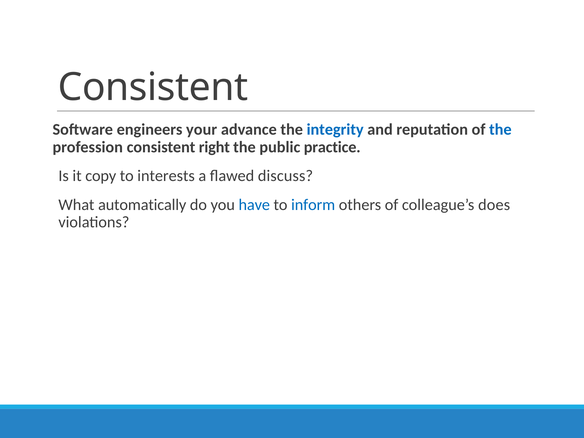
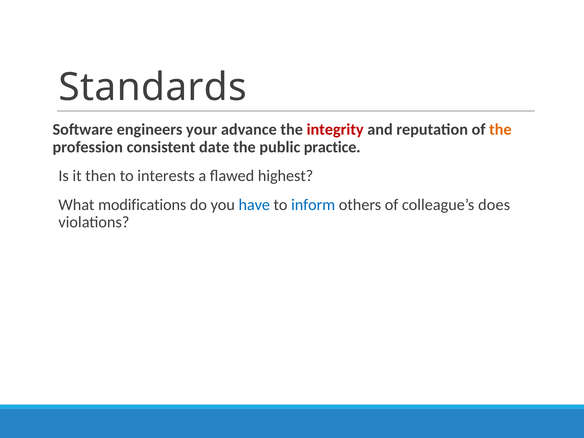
Consistent at (153, 87): Consistent -> Standards
integrity colour: blue -> red
the at (500, 129) colour: blue -> orange
right: right -> date
copy: copy -> then
discuss: discuss -> highest
automatically: automatically -> modifications
